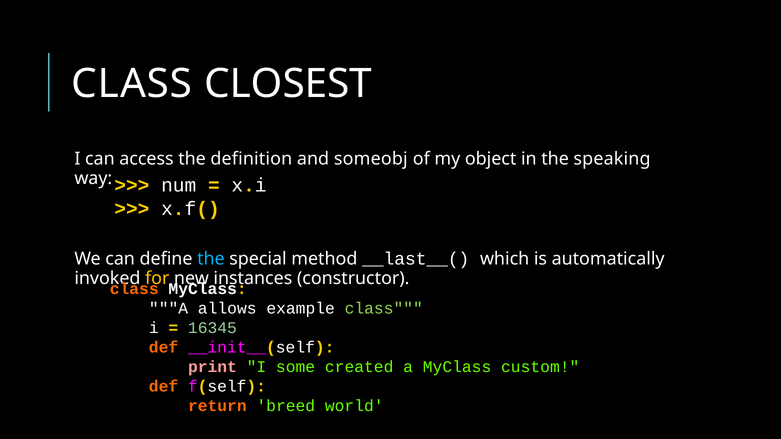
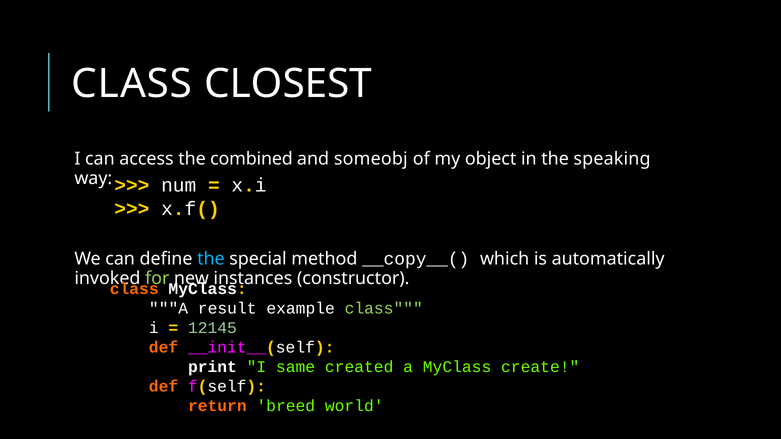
definition: definition -> combined
__last__(: __last__( -> __copy__(
for colour: yellow -> light green
allows: allows -> result
16345: 16345 -> 12145
print colour: pink -> white
some: some -> same
custom: custom -> create
